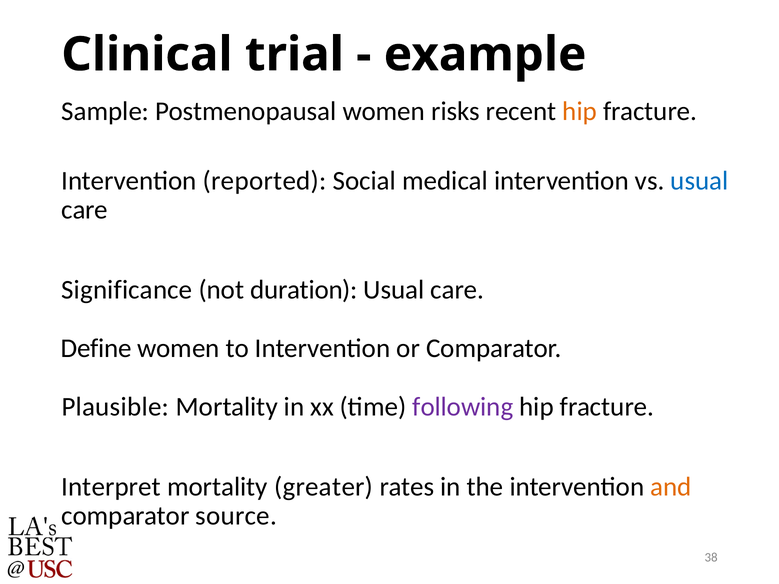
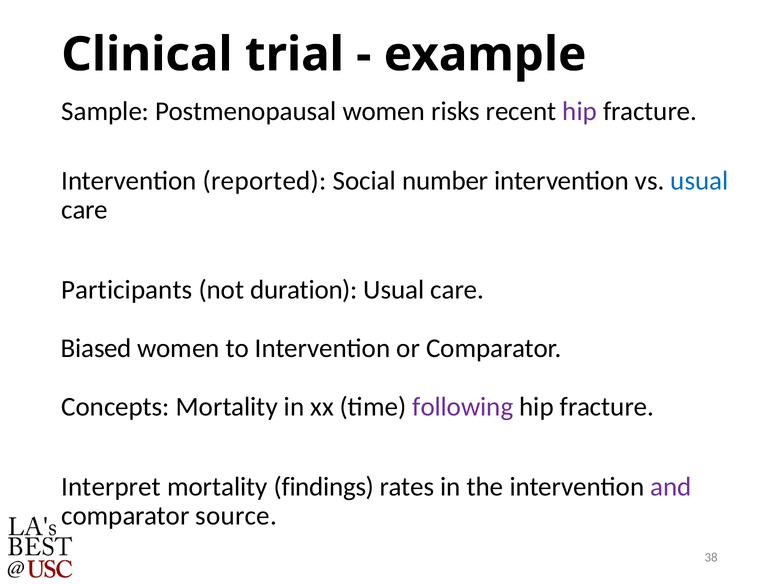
hip at (580, 112) colour: orange -> purple
medical: medical -> number
Significance: Significance -> Participants
Define: Define -> Biased
Plausible: Plausible -> Concepts
greater: greater -> findings
and colour: orange -> purple
